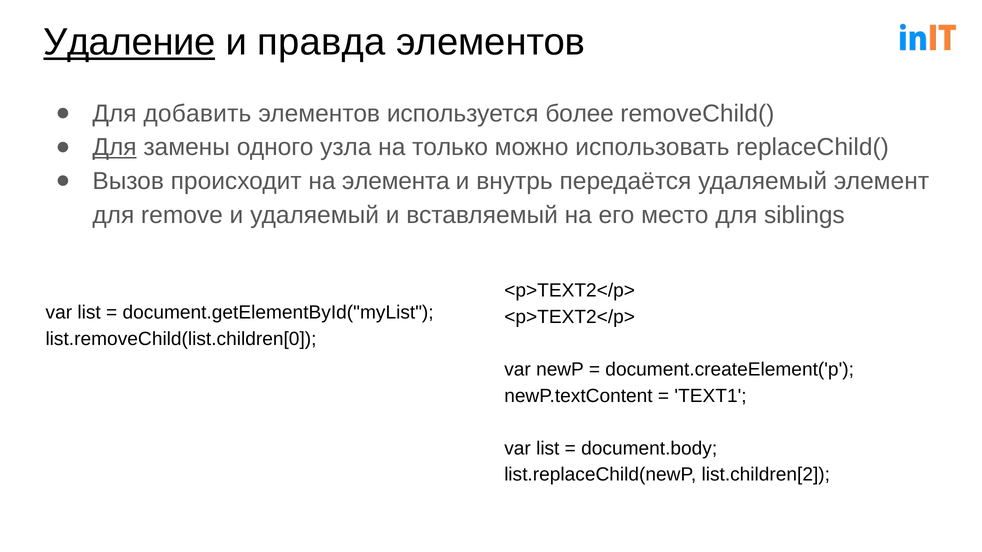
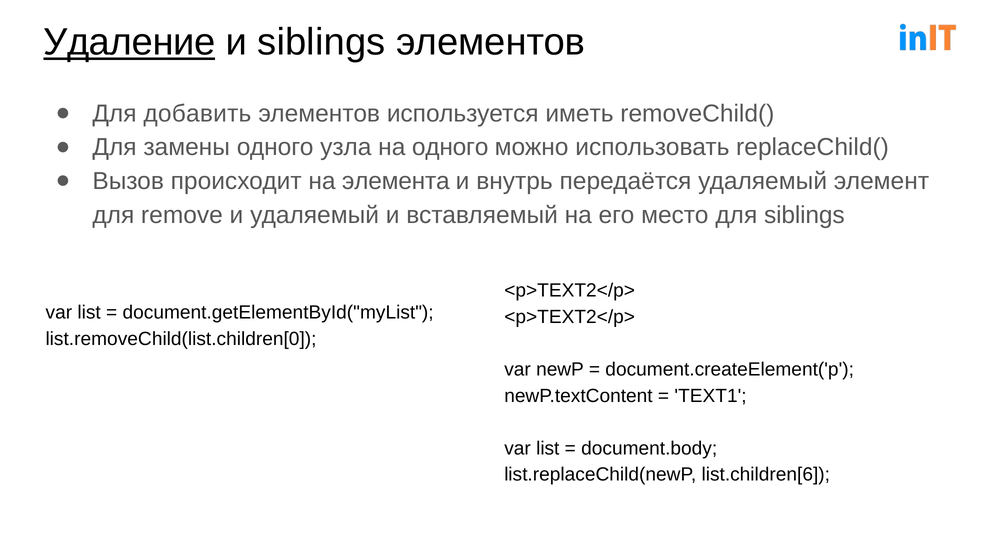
и правда: правда -> siblings
более: более -> иметь
Для at (114, 147) underline: present -> none
на только: только -> одного
list.children[2: list.children[2 -> list.children[6
